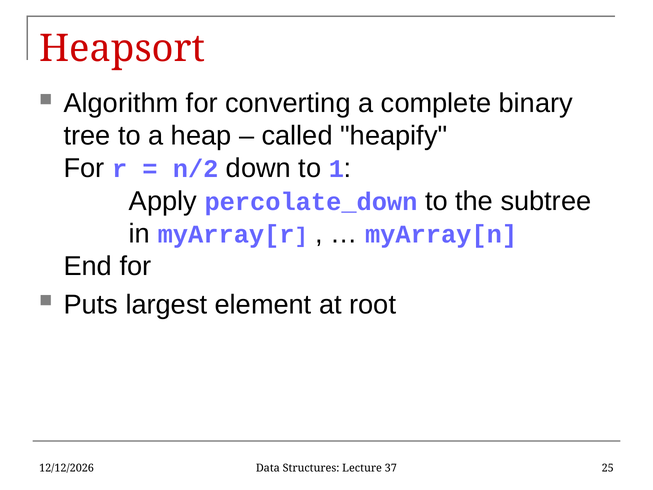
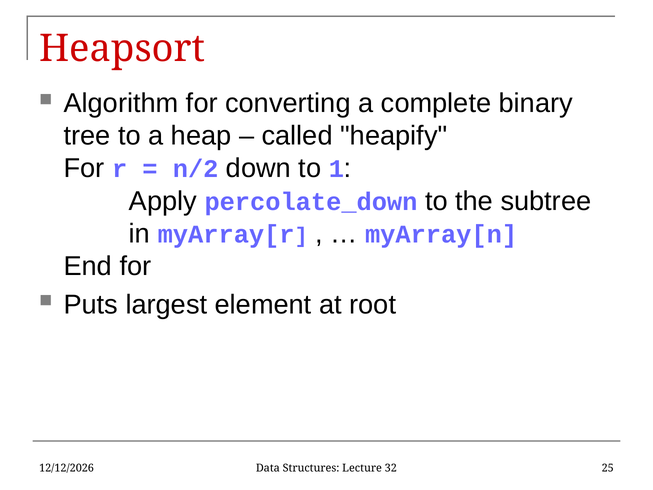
37: 37 -> 32
